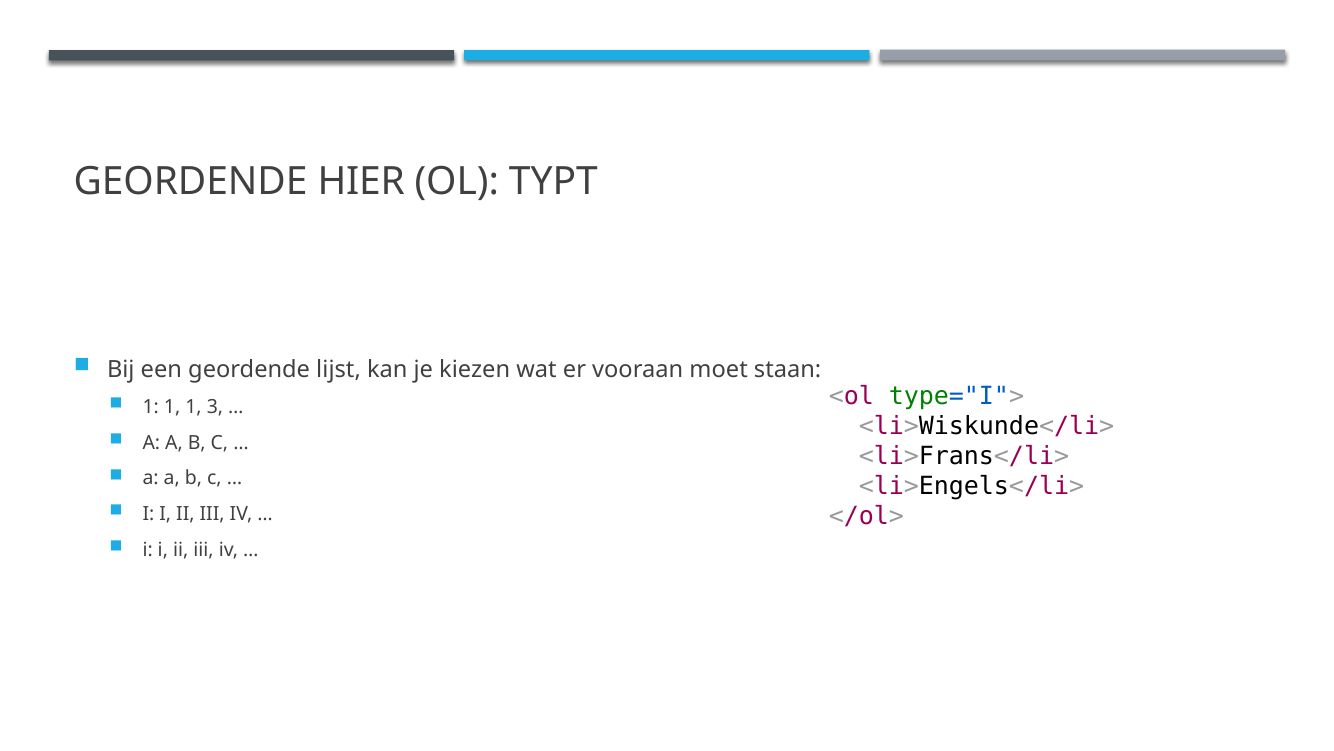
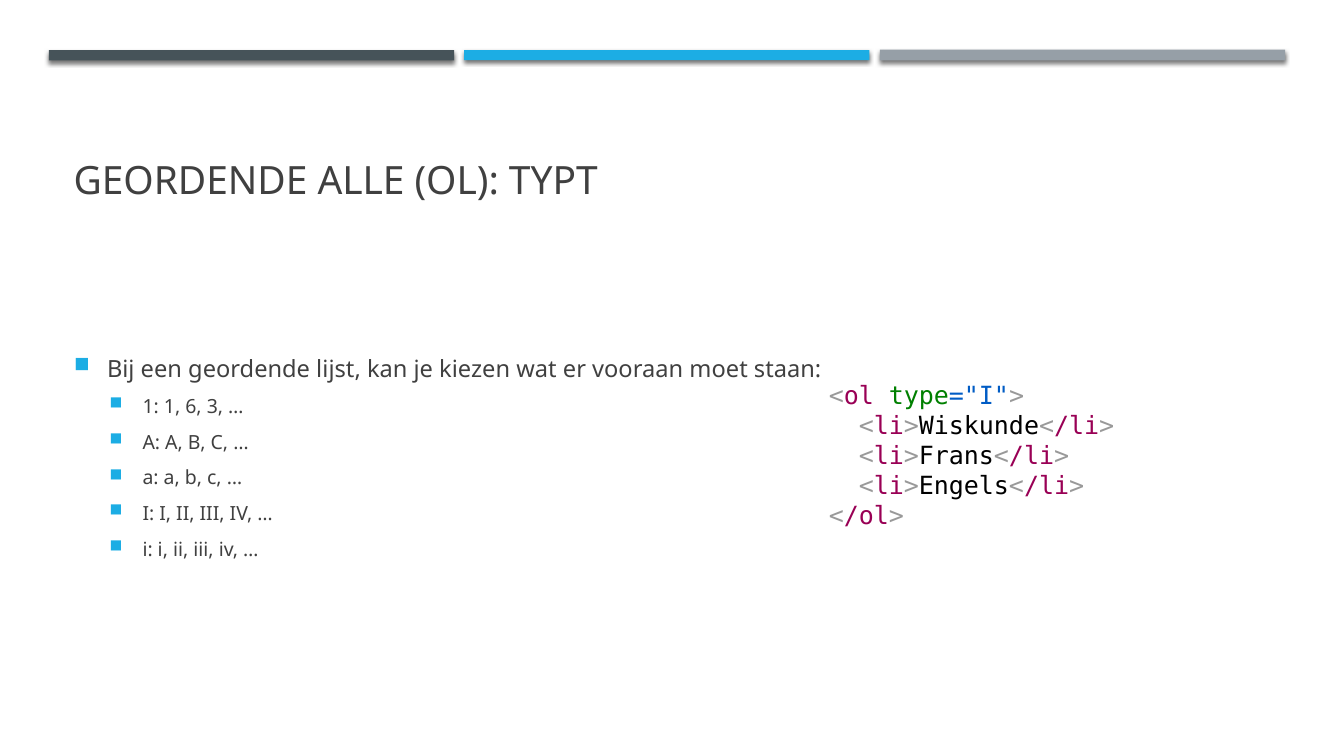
HIER: HIER -> ALLE
1 1 1: 1 -> 6
